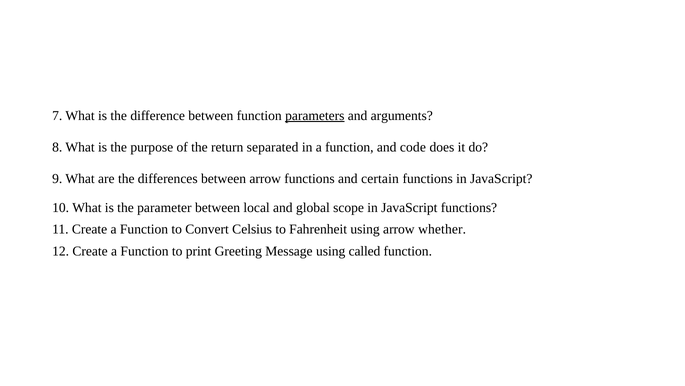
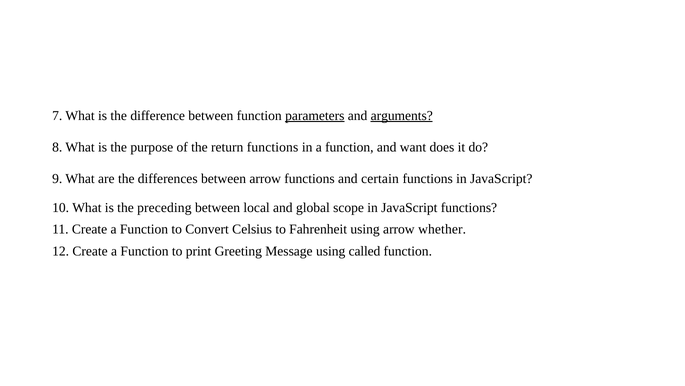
arguments underline: none -> present
return separated: separated -> functions
code: code -> want
parameter: parameter -> preceding
